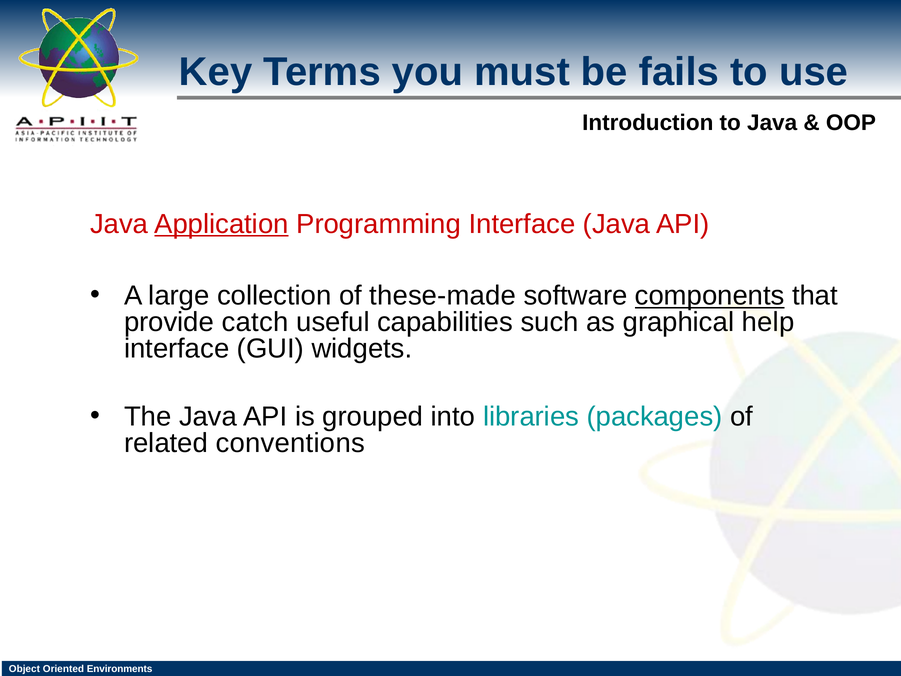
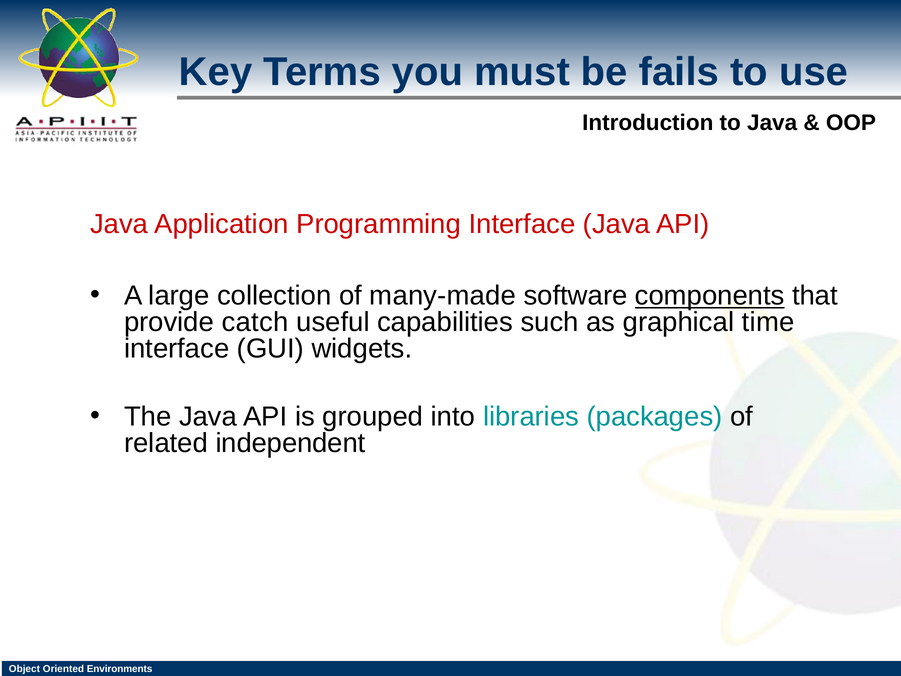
Application underline: present -> none
these-made: these-made -> many-made
help: help -> time
conventions: conventions -> independent
